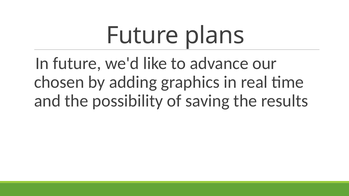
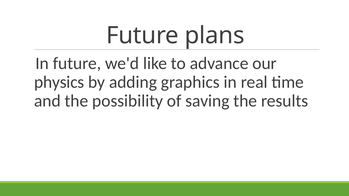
chosen: chosen -> physics
